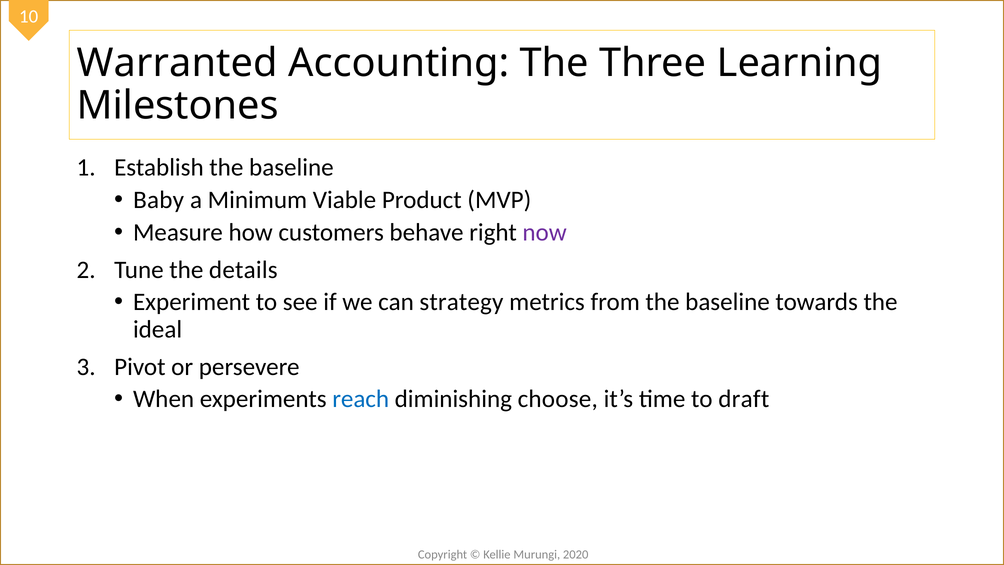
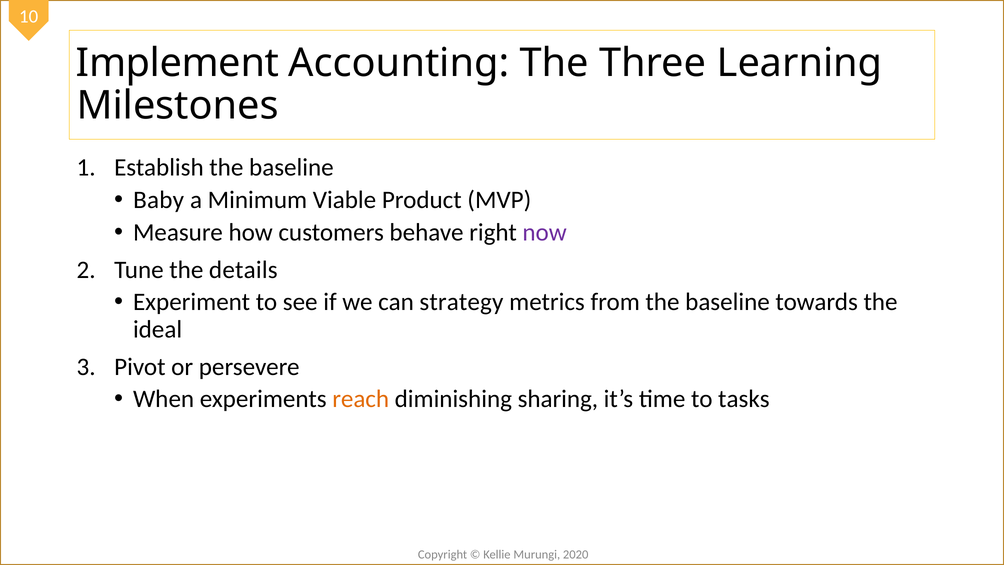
Warranted: Warranted -> Implement
reach colour: blue -> orange
choose: choose -> sharing
draft: draft -> tasks
